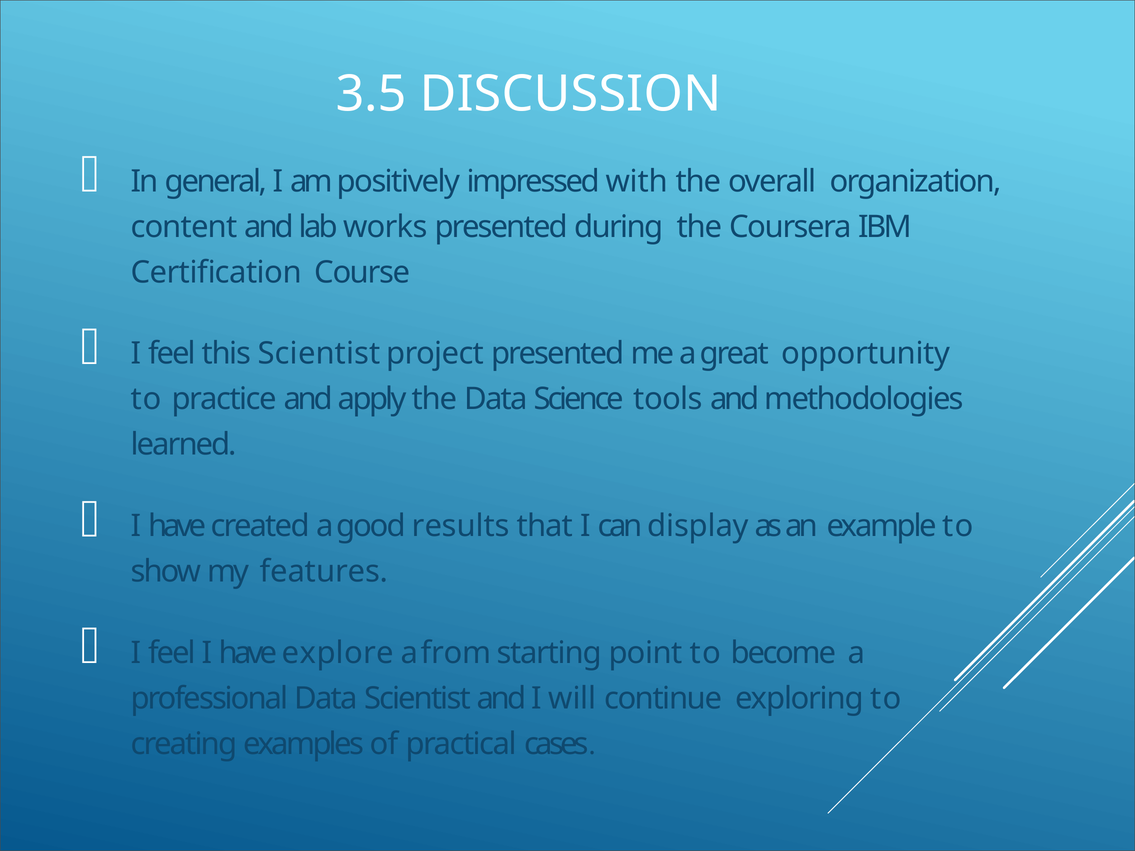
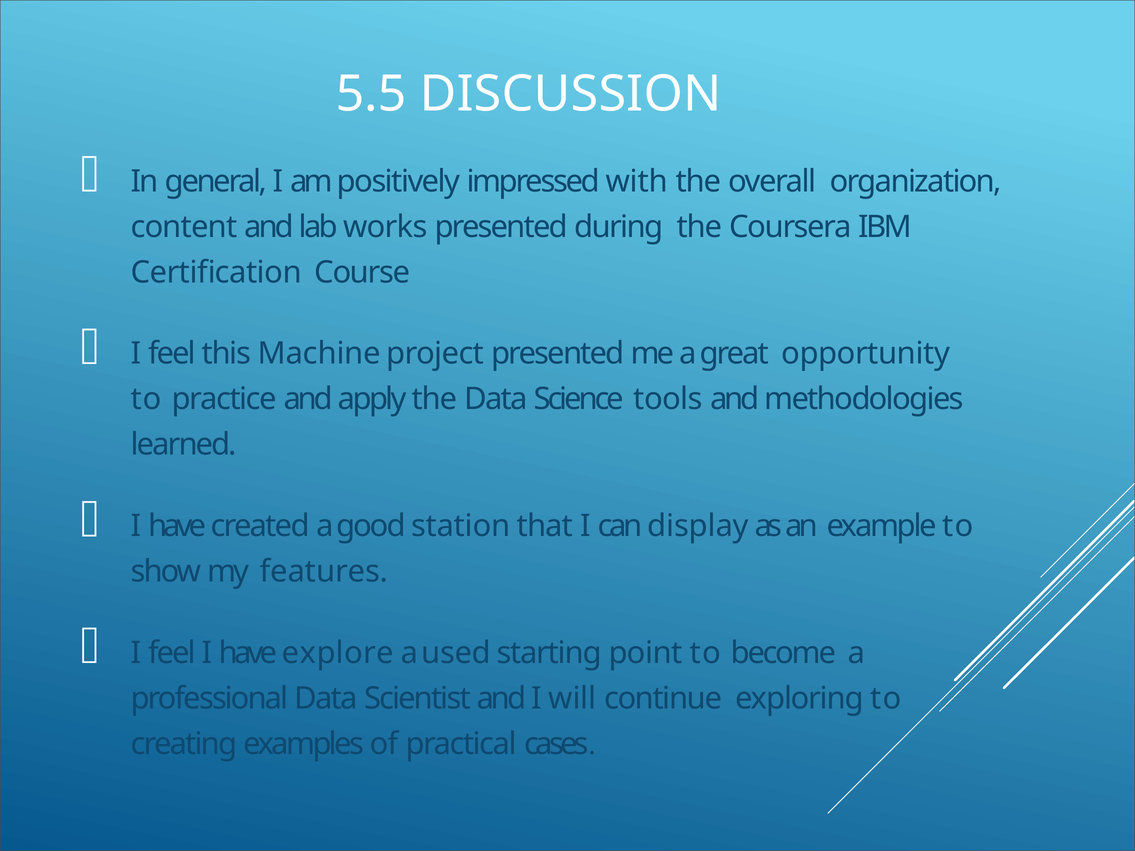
3.5: 3.5 -> 5.5
this Scientist: Scientist -> Machine
results: results -> station
from: from -> used
